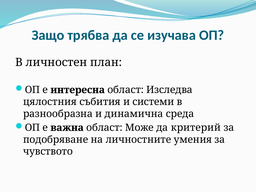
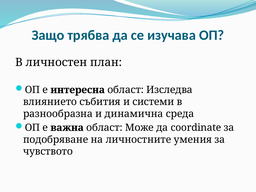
цялостния: цялостния -> влиянието
критерий: критерий -> coordinate
